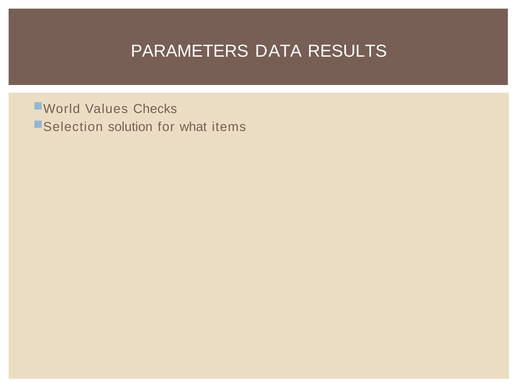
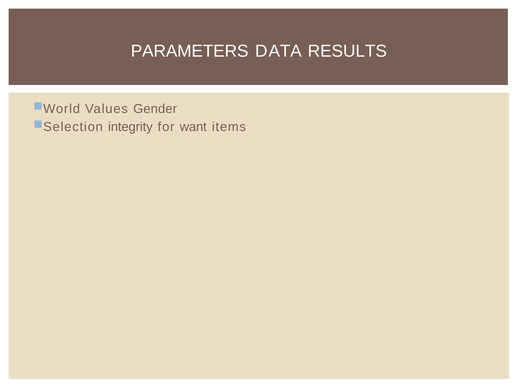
Checks: Checks -> Gender
solution: solution -> integrity
what: what -> want
